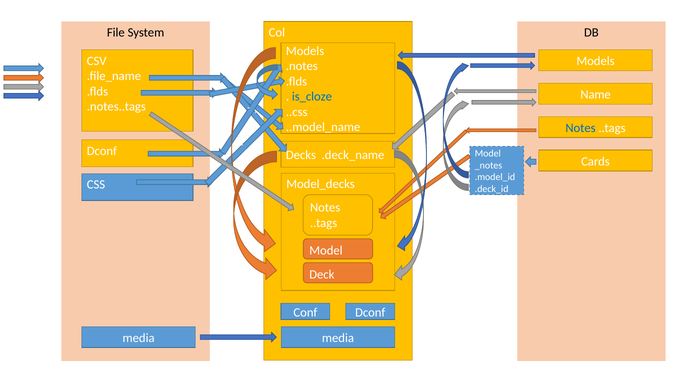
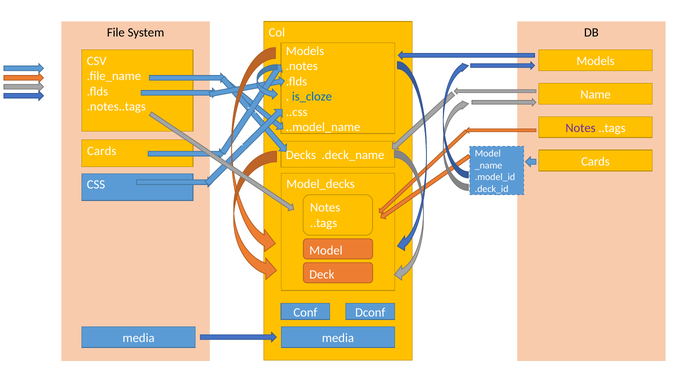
Notes at (581, 128) colour: blue -> purple
Dconf at (102, 151): Dconf -> Cards
_notes: _notes -> _name
